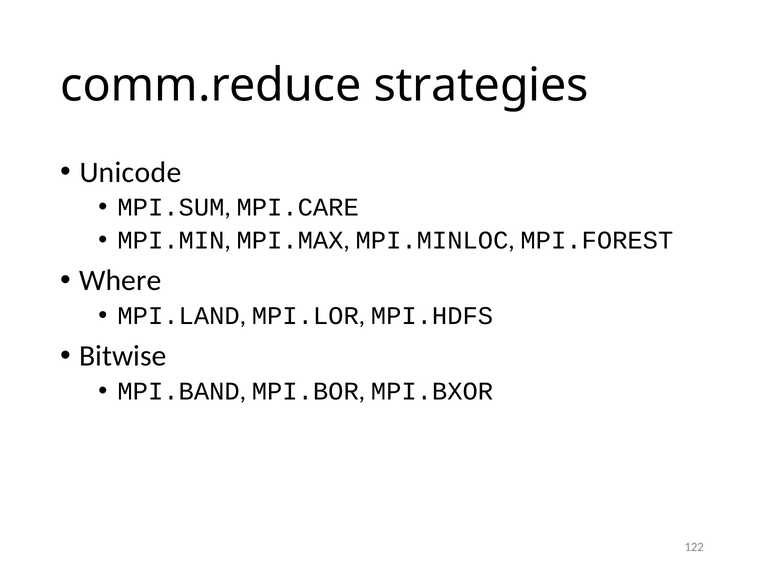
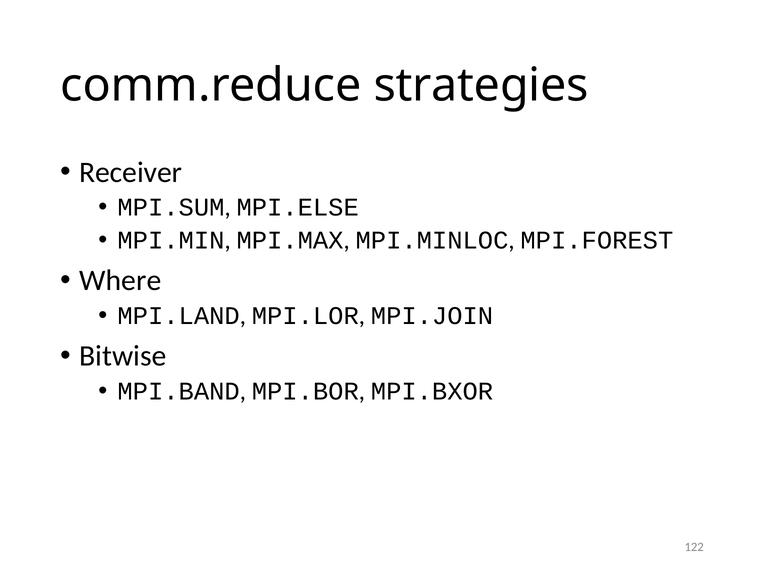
Unicode: Unicode -> Receiver
MPI.CARE: MPI.CARE -> MPI.ELSE
MPI.HDFS: MPI.HDFS -> MPI.JOIN
